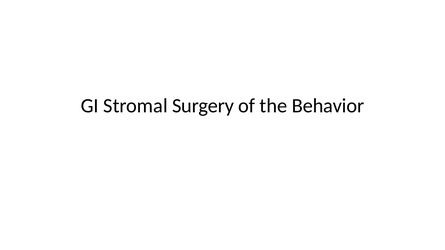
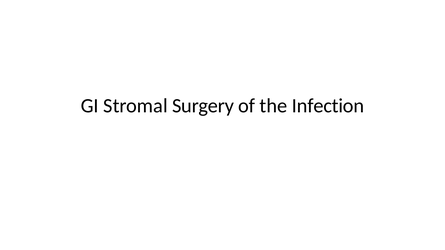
Behavior: Behavior -> Infection
